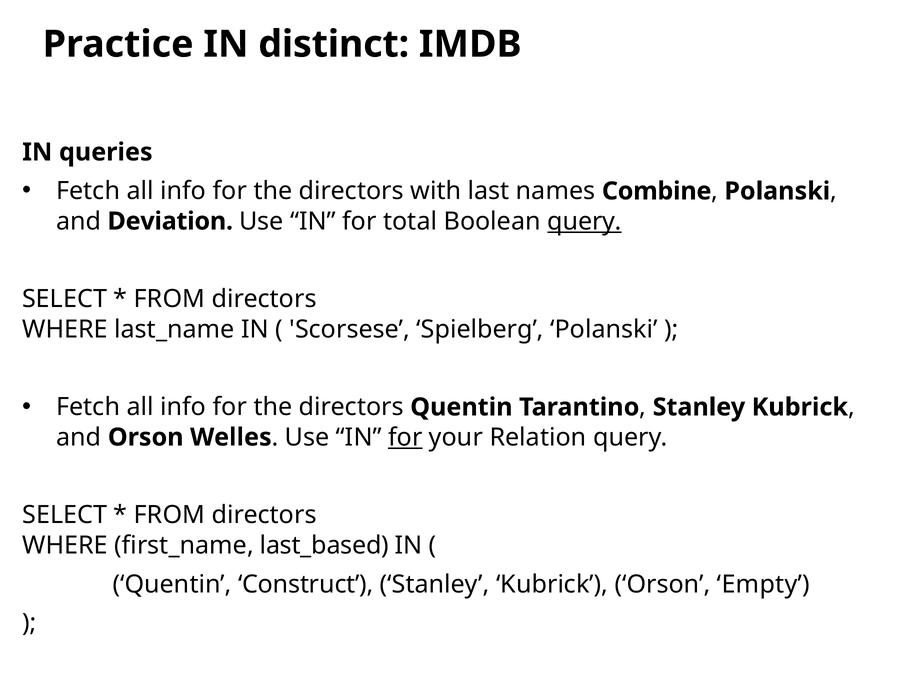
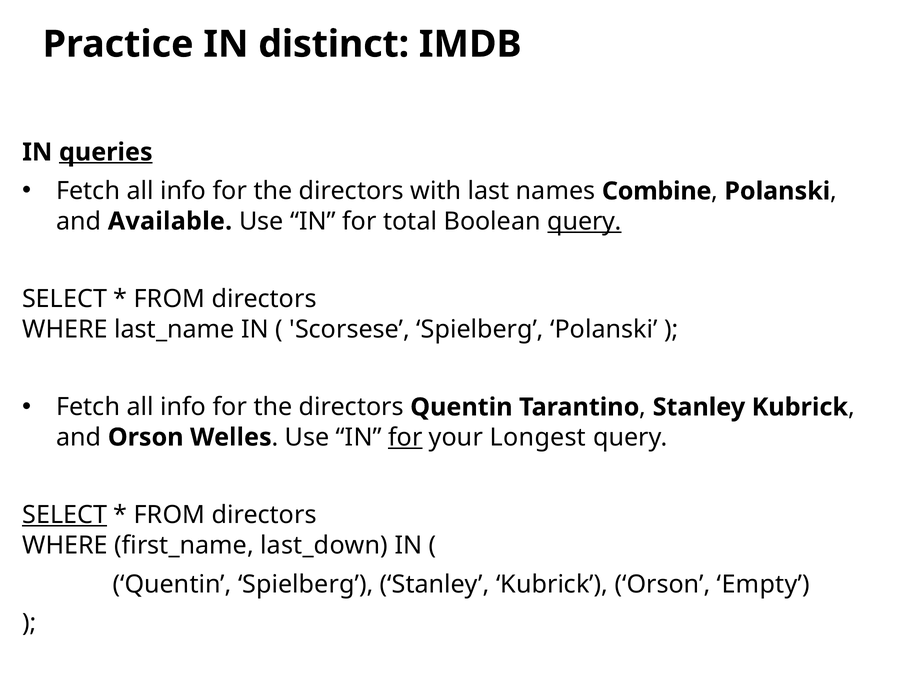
queries underline: none -> present
Deviation: Deviation -> Available
Relation: Relation -> Longest
SELECT at (65, 515) underline: none -> present
last_based: last_based -> last_down
Quentin Construct: Construct -> Spielberg
